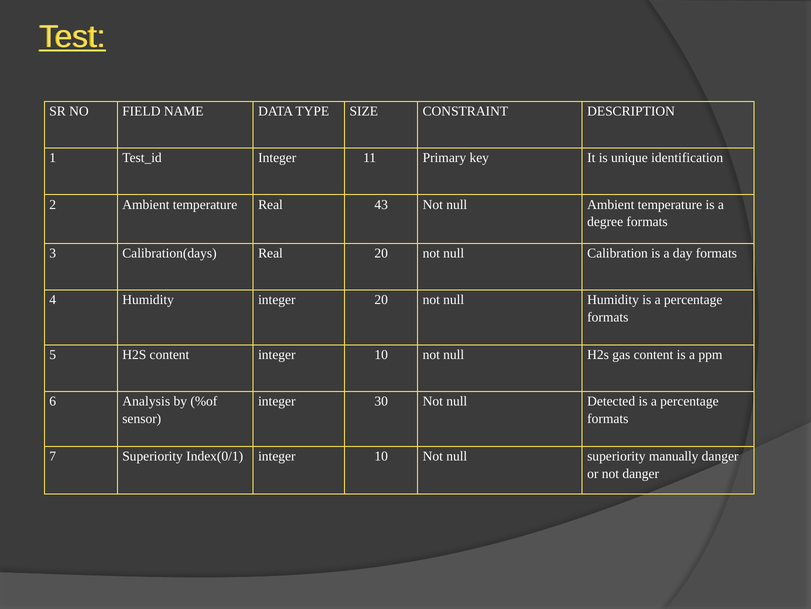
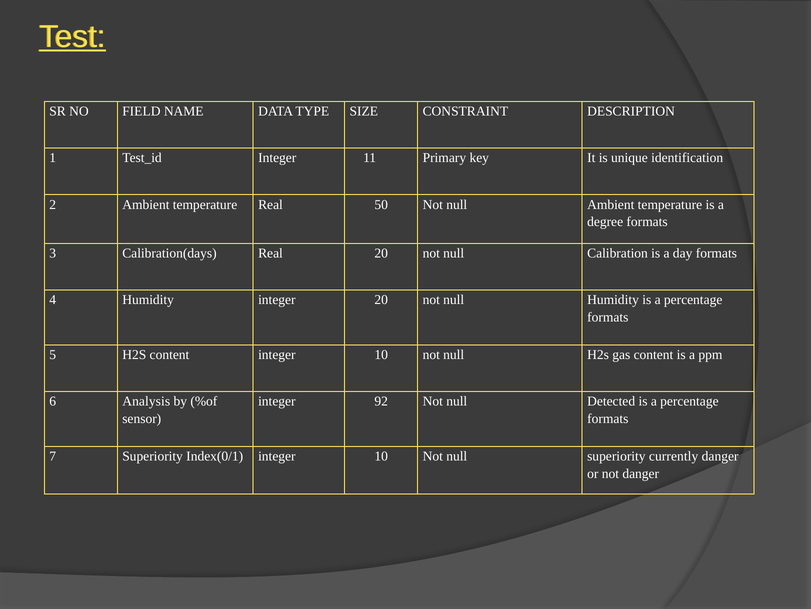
43: 43 -> 50
30: 30 -> 92
manually: manually -> currently
